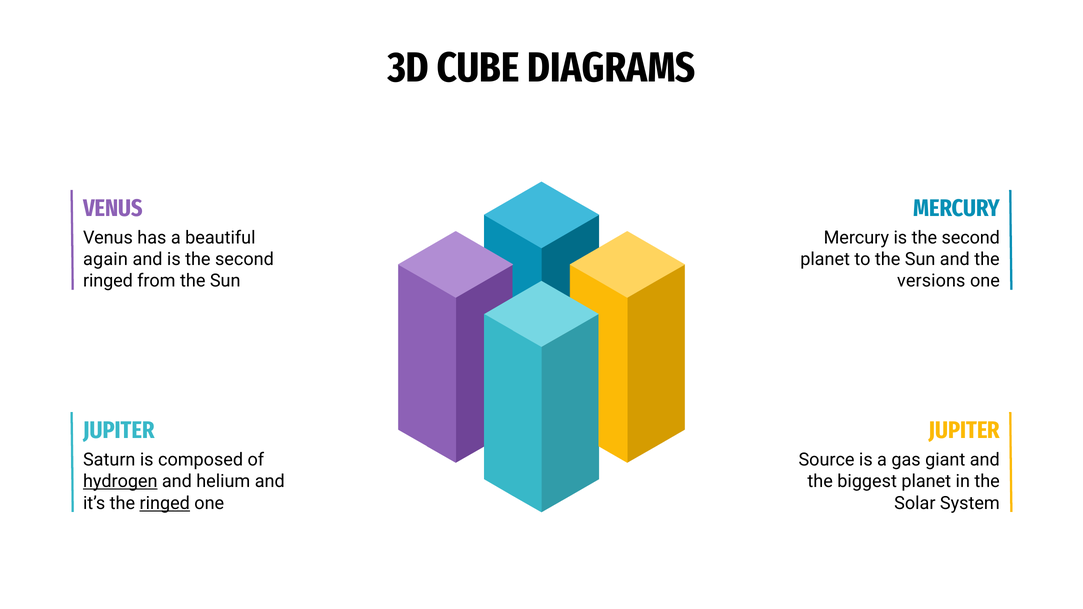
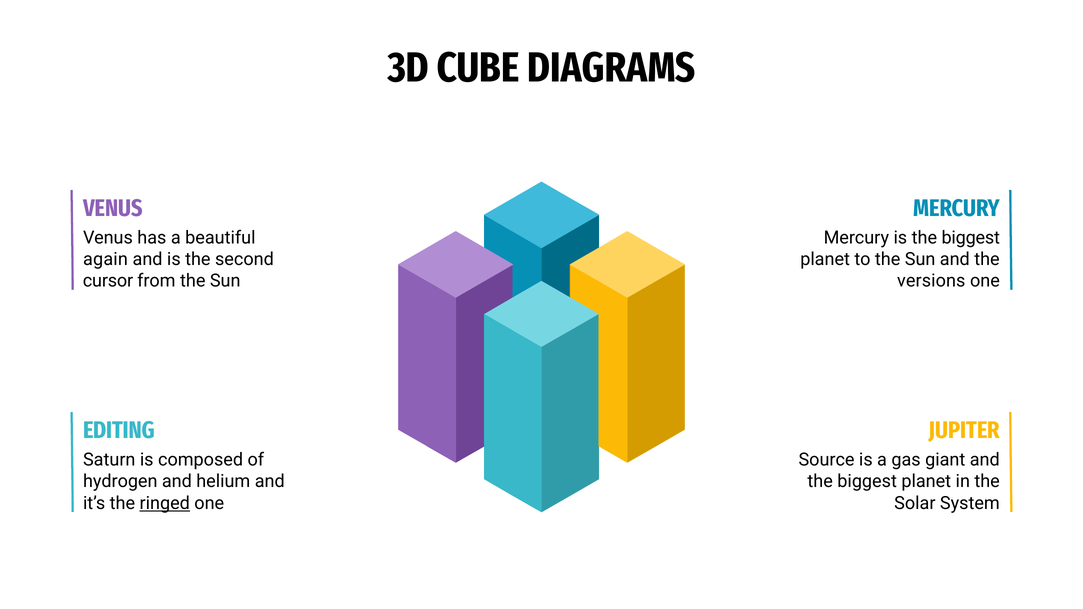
Mercury is the second: second -> biggest
ringed at (108, 281): ringed -> cursor
JUPITER at (119, 431): JUPITER -> EDITING
hydrogen underline: present -> none
